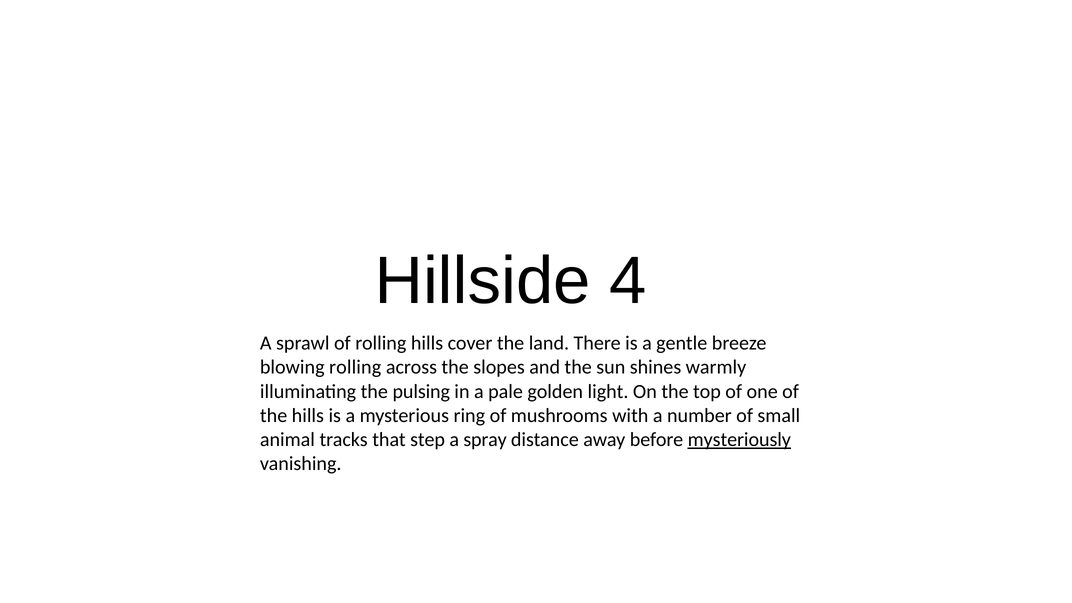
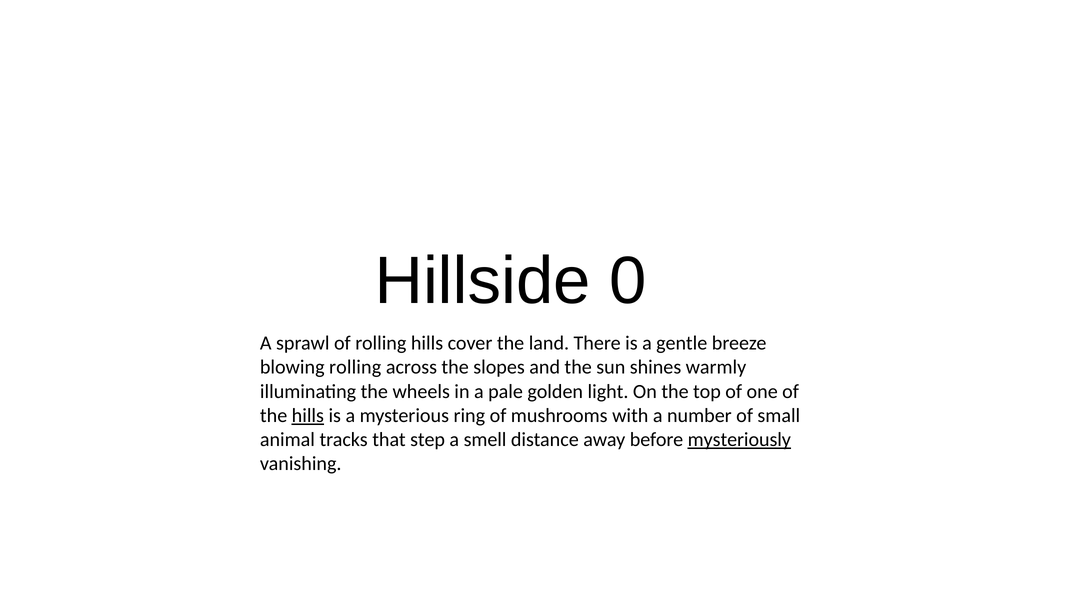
4: 4 -> 0
pulsing: pulsing -> wheels
hills at (308, 416) underline: none -> present
spray: spray -> smell
